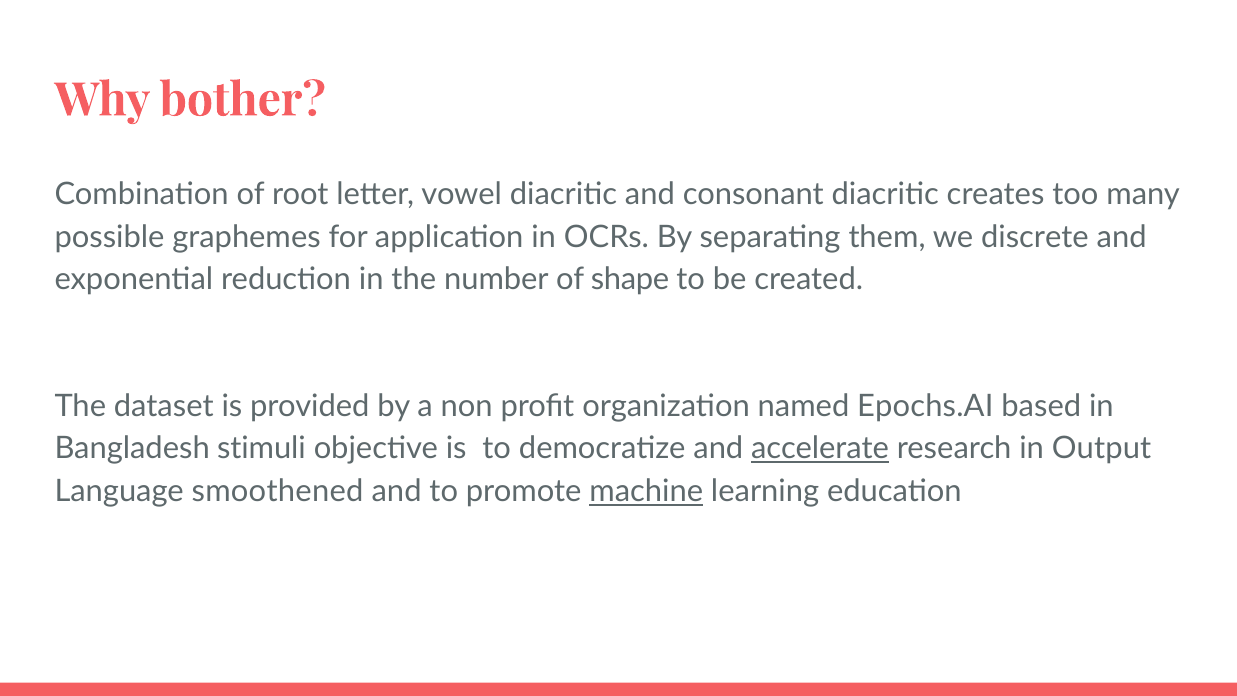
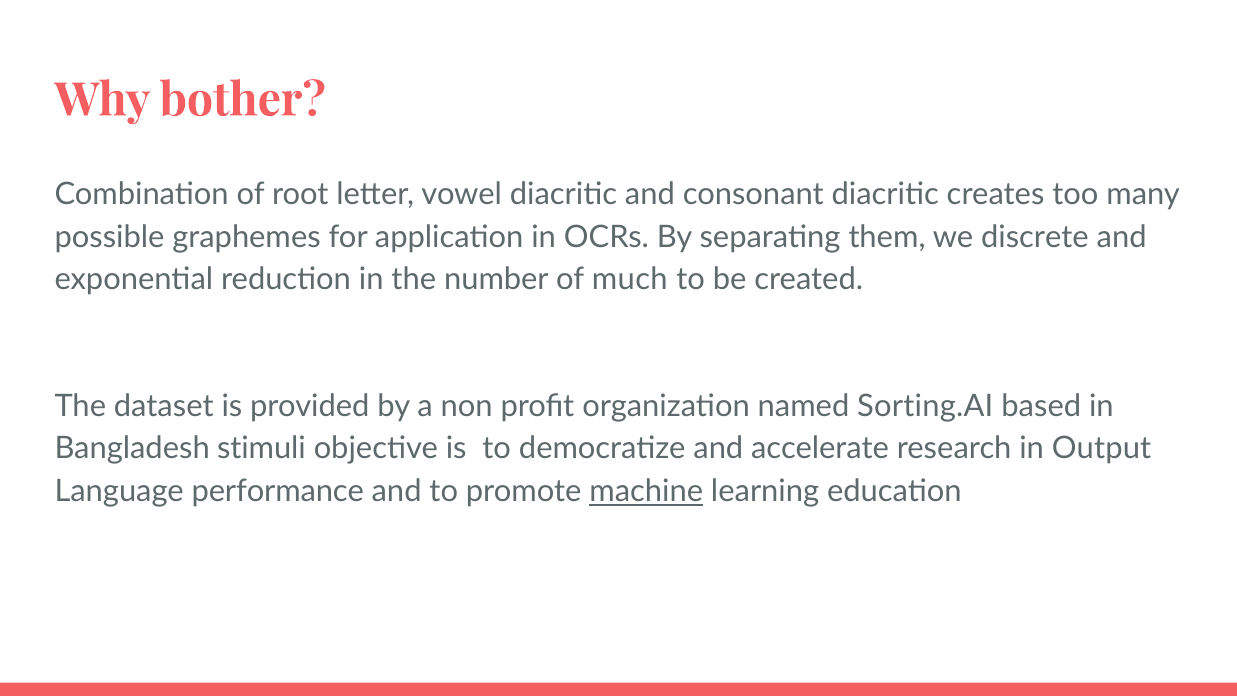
shape: shape -> much
Epochs.AI: Epochs.AI -> Sorting.AI
accelerate underline: present -> none
smoothened: smoothened -> performance
